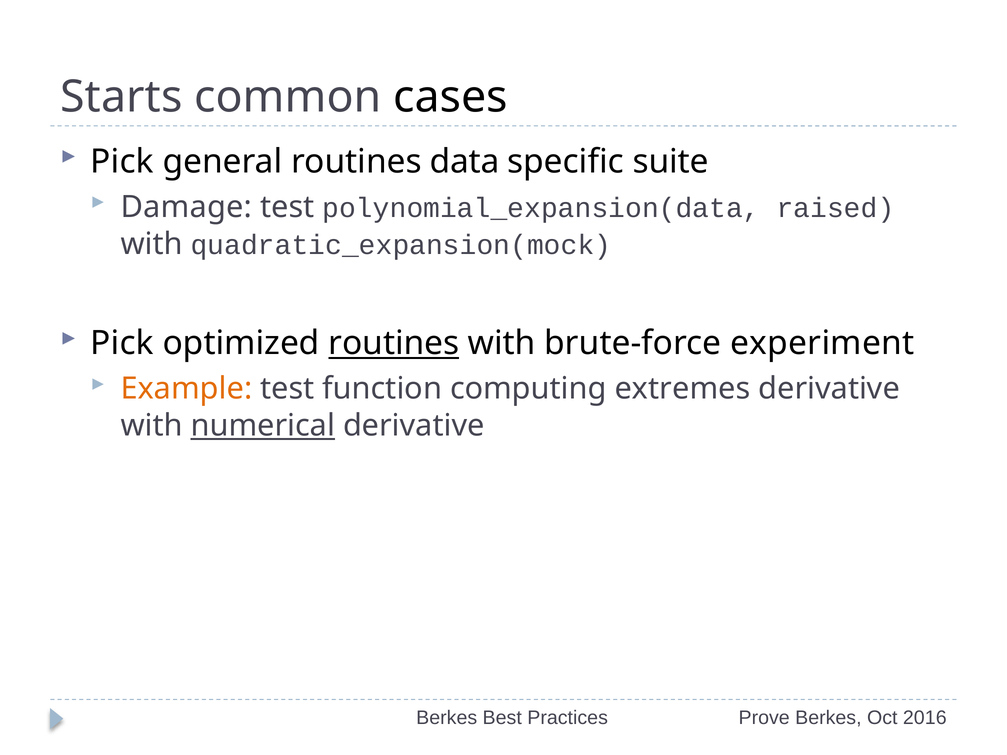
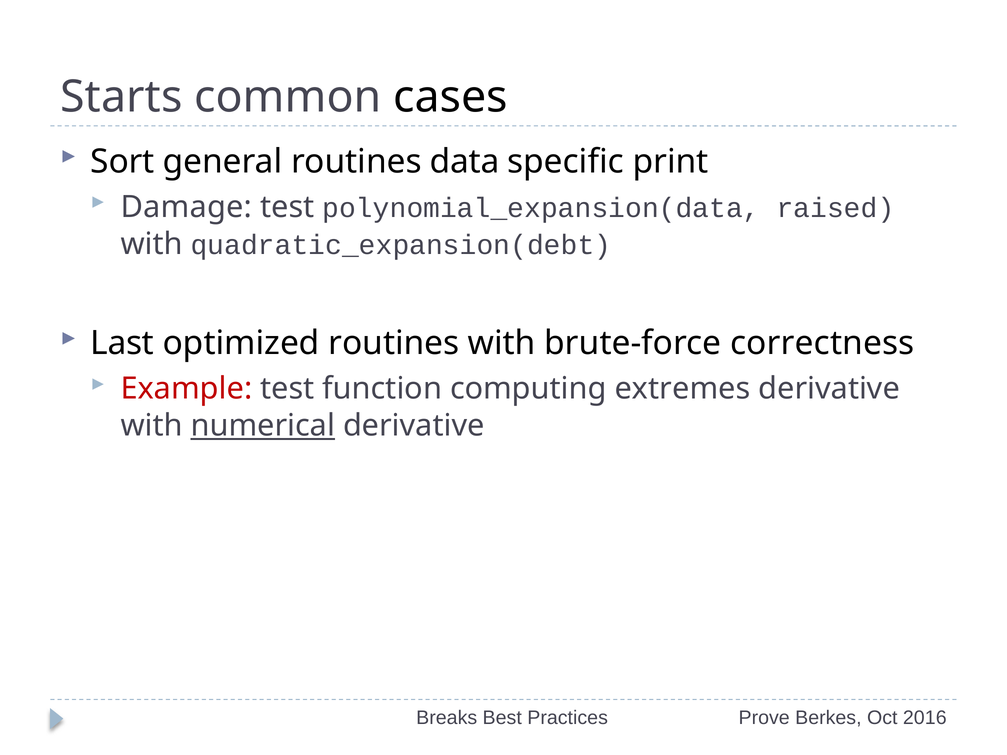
Pick at (122, 162): Pick -> Sort
suite: suite -> print
quadratic_expansion(mock: quadratic_expansion(mock -> quadratic_expansion(debt
Pick at (122, 343): Pick -> Last
routines at (394, 343) underline: present -> none
experiment: experiment -> correctness
Example colour: orange -> red
Berkes at (447, 718): Berkes -> Breaks
